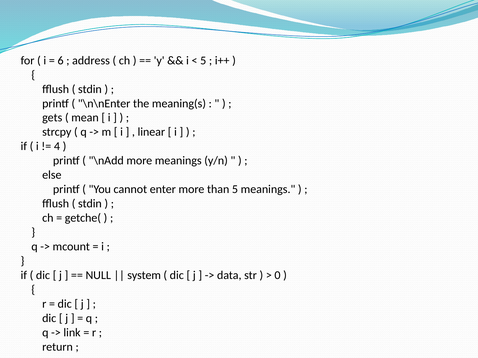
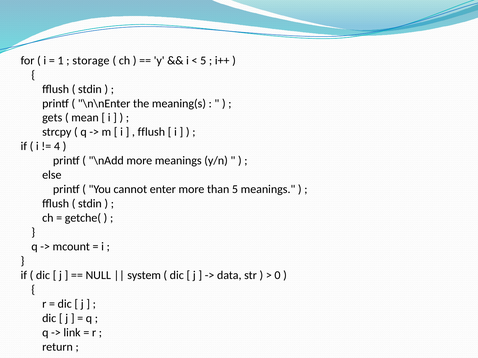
6: 6 -> 1
address: address -> storage
linear at (151, 132): linear -> fflush
